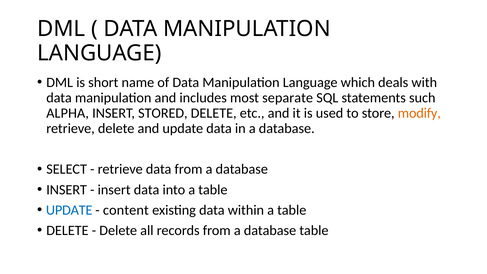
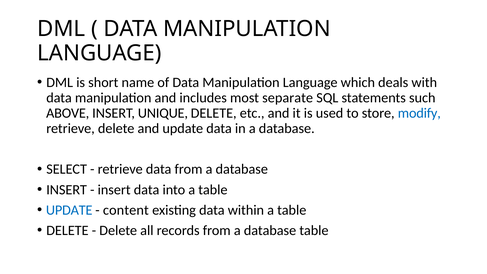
ALPHA: ALPHA -> ABOVE
STORED: STORED -> UNIQUE
modify colour: orange -> blue
